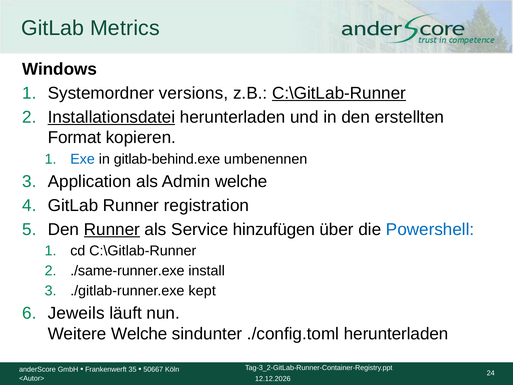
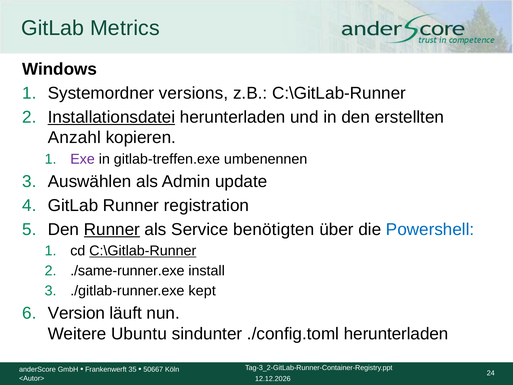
C:\GitLab-Runner at (339, 93) underline: present -> none
Format: Format -> Anzahl
Exe colour: blue -> purple
gitlab-behind.exe: gitlab-behind.exe -> gitlab-treffen.exe
Application: Application -> Auswählen
Admin welche: welche -> update
hinzufügen: hinzufügen -> benötigten
C:\Gitlab-Runner at (143, 251) underline: none -> present
Jeweils: Jeweils -> Version
Weitere Welche: Welche -> Ubuntu
